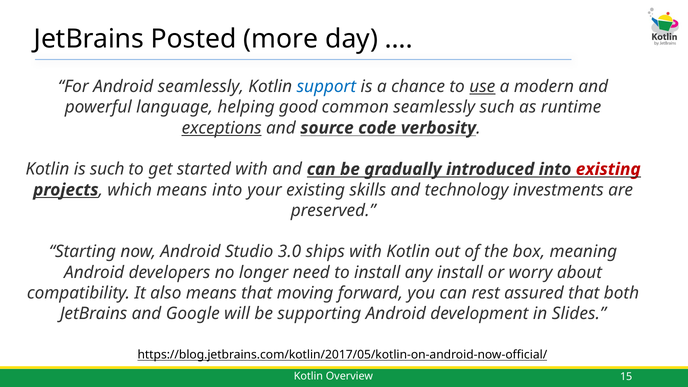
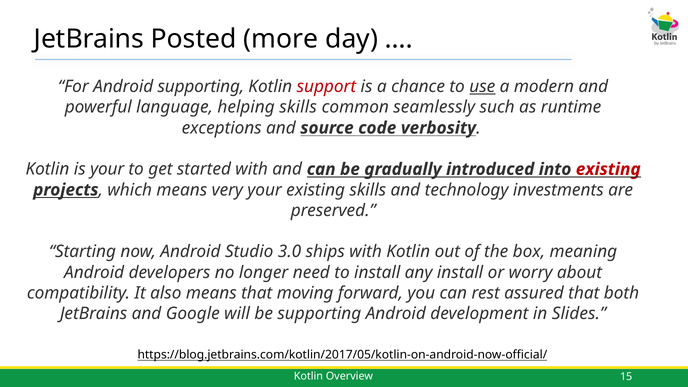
Android seamlessly: seamlessly -> supporting
support colour: blue -> red
helping good: good -> skills
exceptions underline: present -> none
is such: such -> your
means into: into -> very
